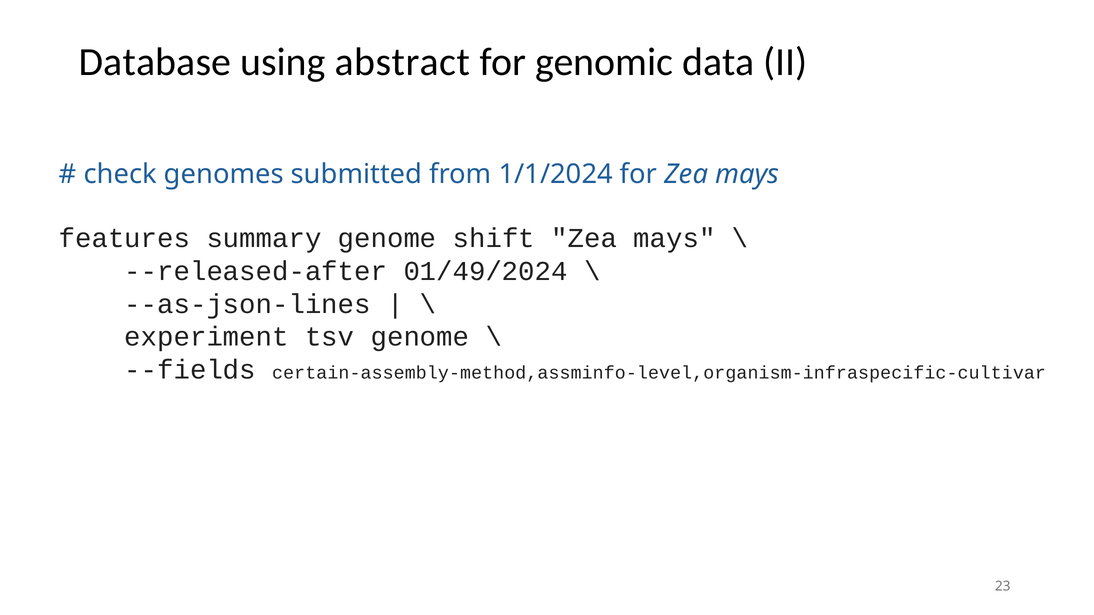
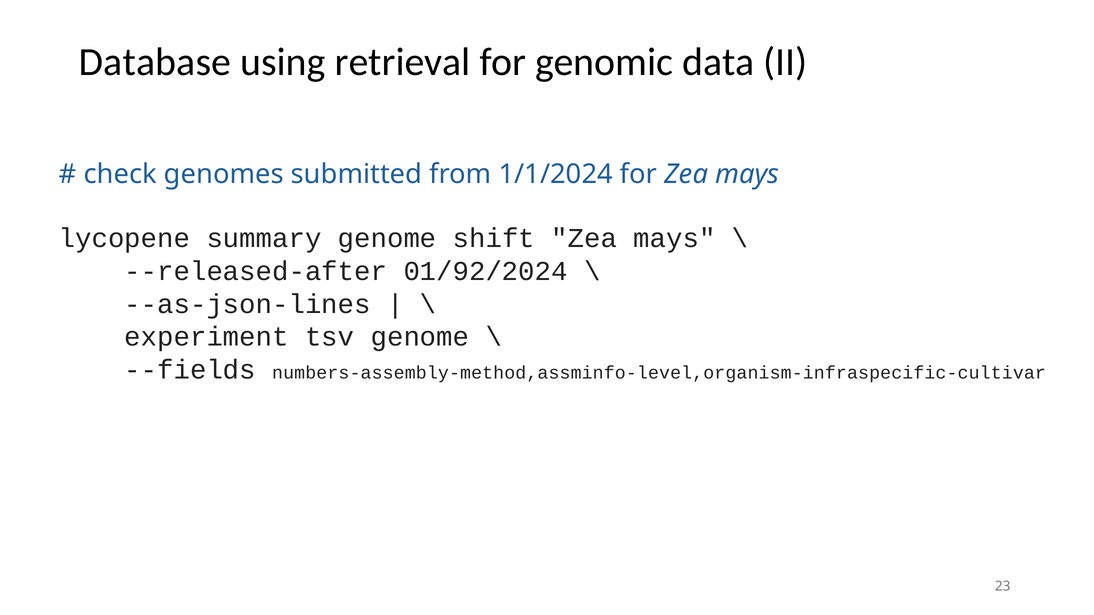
abstract: abstract -> retrieval
features: features -> lycopene
01/49/2024: 01/49/2024 -> 01/92/2024
certain-assembly-method,assminfo-level,organism-infraspecific-cultivar: certain-assembly-method,assminfo-level,organism-infraspecific-cultivar -> numbers-assembly-method,assminfo-level,organism-infraspecific-cultivar
